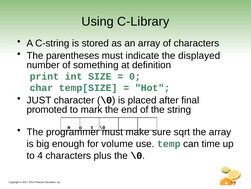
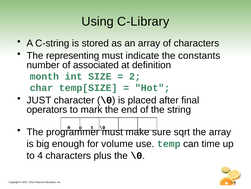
parentheses: parentheses -> representing
displayed: displayed -> constants
something: something -> associated
print: print -> month
0: 0 -> 2
promoted: promoted -> operators
